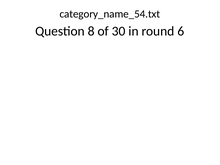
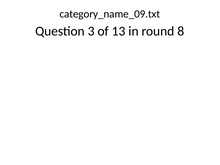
category_name_54.txt: category_name_54.txt -> category_name_09.txt
8: 8 -> 3
30: 30 -> 13
6: 6 -> 8
